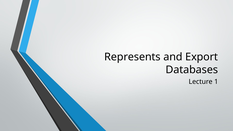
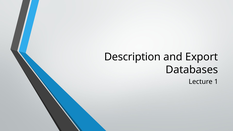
Represents: Represents -> Description
